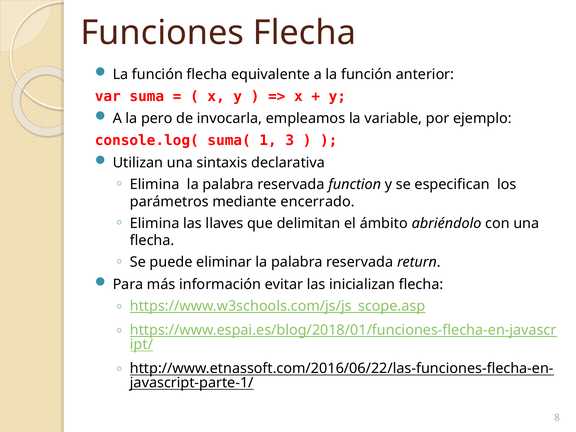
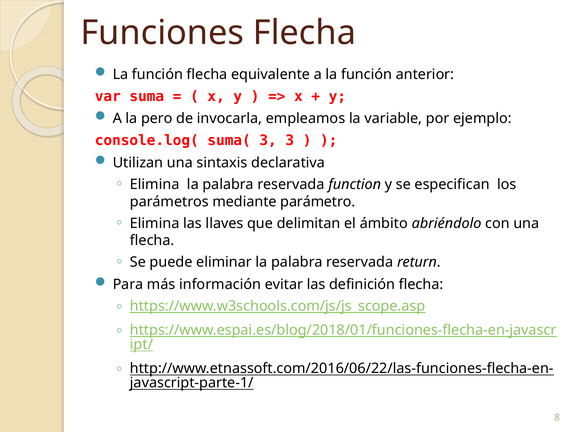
suma( 1: 1 -> 3
encerrado: encerrado -> parámetro
inicializan: inicializan -> definición
